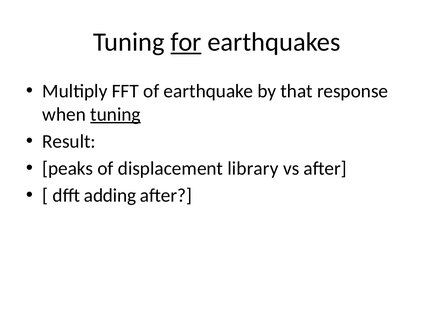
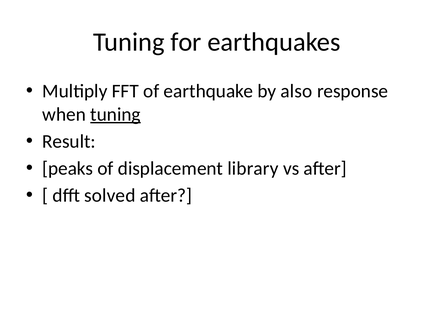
for underline: present -> none
that: that -> also
adding: adding -> solved
